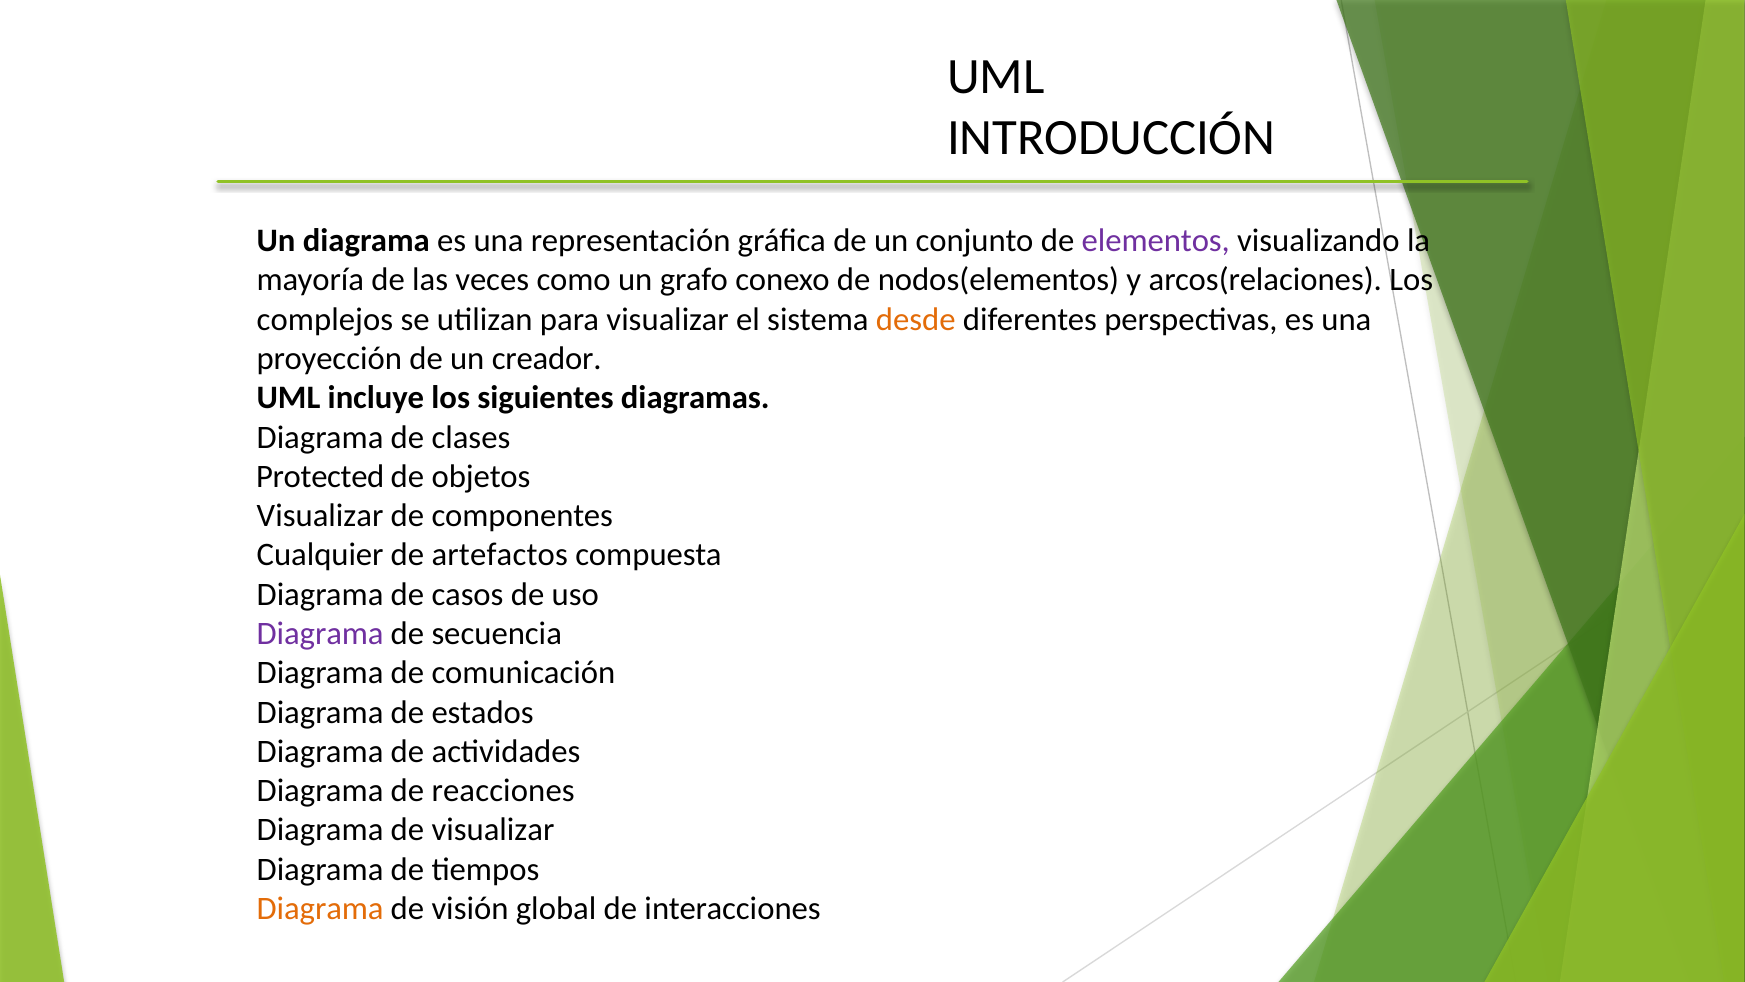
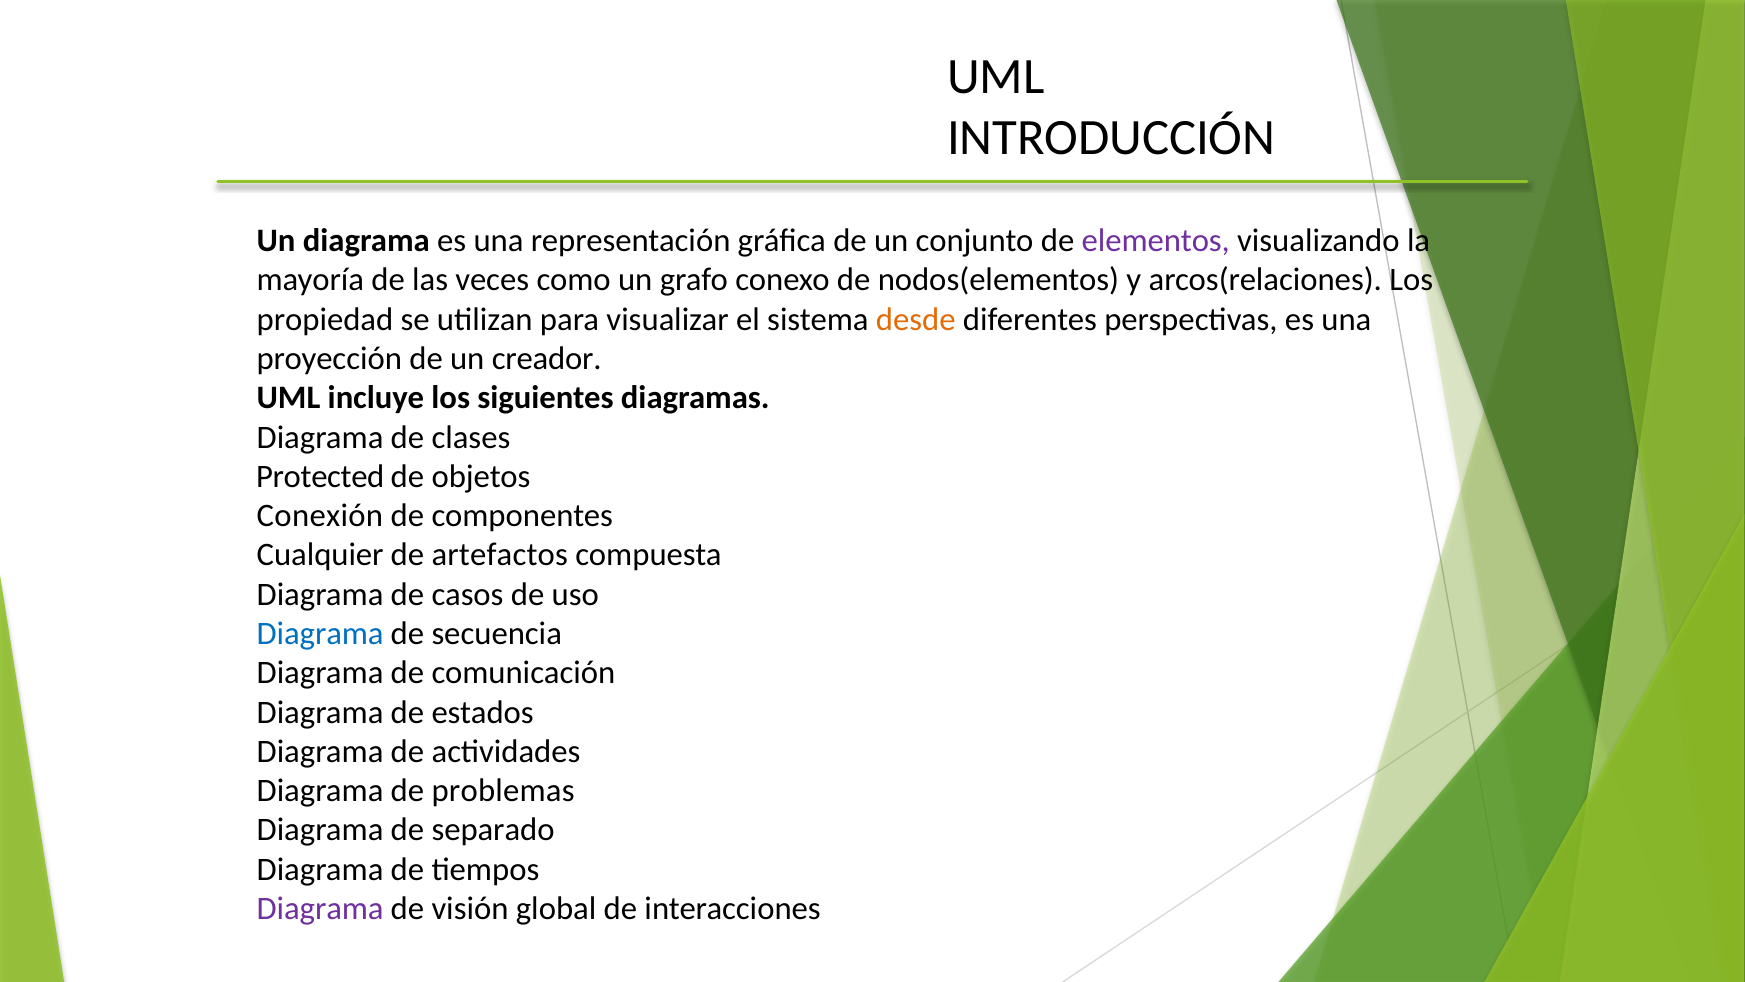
complejos: complejos -> propiedad
Visualizar at (320, 516): Visualizar -> Conexión
Diagrama at (320, 633) colour: purple -> blue
reacciones: reacciones -> problemas
de visualizar: visualizar -> separado
Diagrama at (320, 908) colour: orange -> purple
